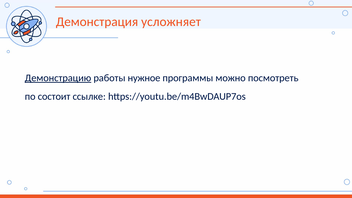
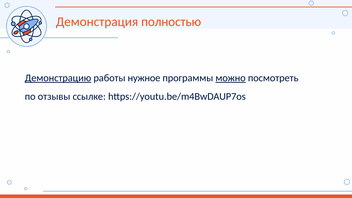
усложняет: усложняет -> полностью
можно underline: none -> present
состоит: состоит -> отзывы
